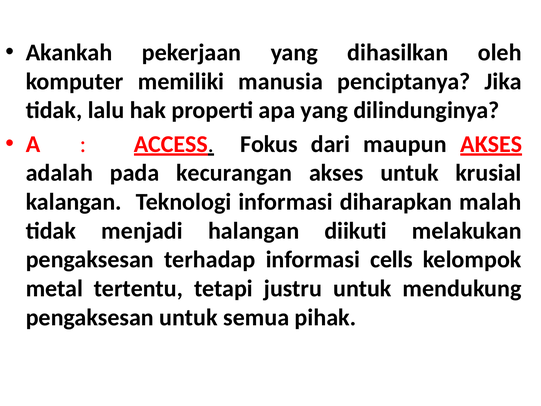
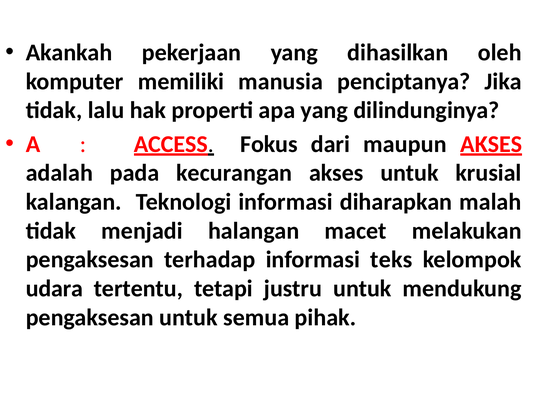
diikuti: diikuti -> macet
cells: cells -> teks
metal: metal -> udara
